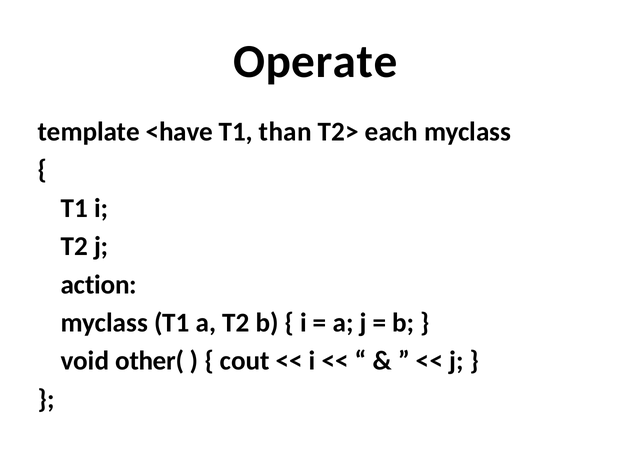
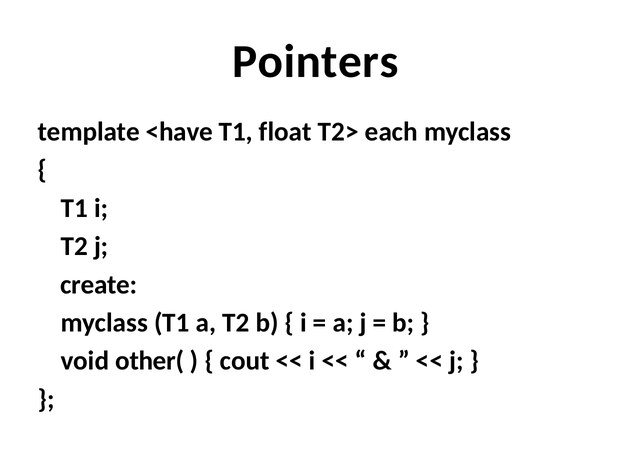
Operate: Operate -> Pointers
than: than -> float
action: action -> create
